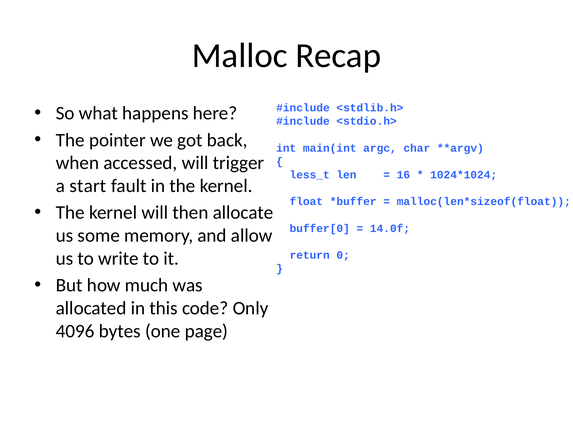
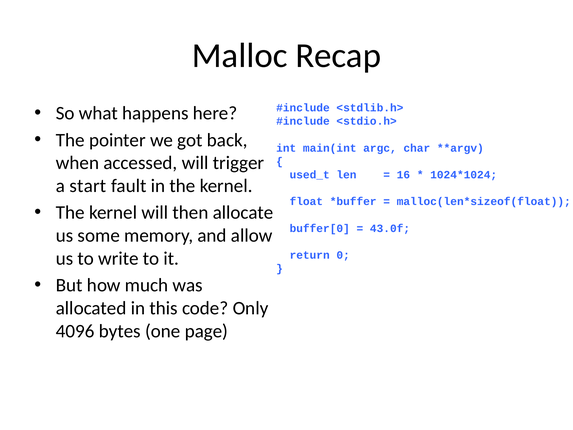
less_t: less_t -> used_t
14.0f: 14.0f -> 43.0f
